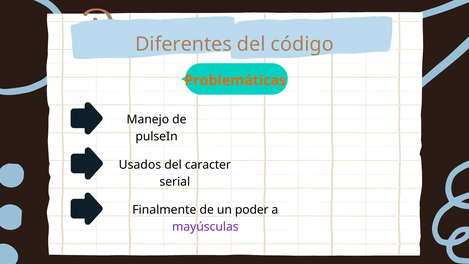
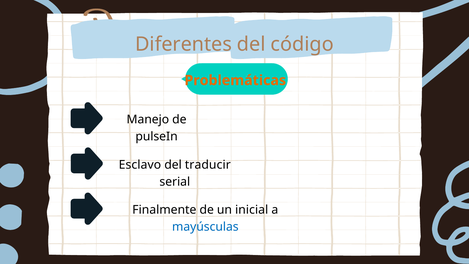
Usados: Usados -> Esclavo
caracter: caracter -> traducir
poder: poder -> inicial
mayúsculas colour: purple -> blue
